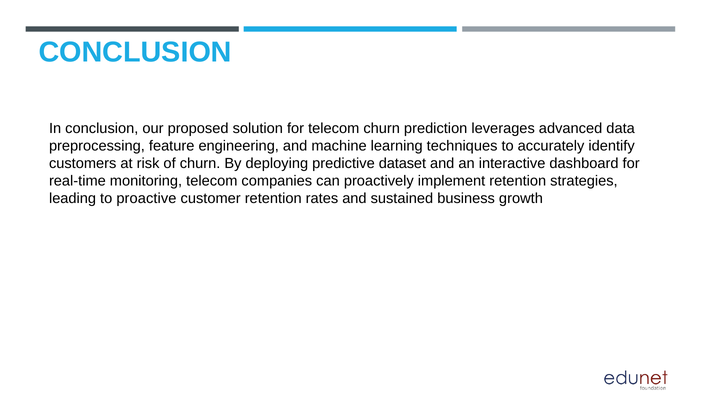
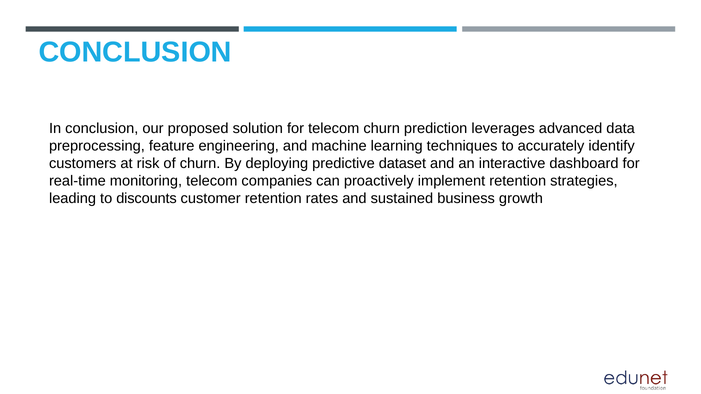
proactive: proactive -> discounts
